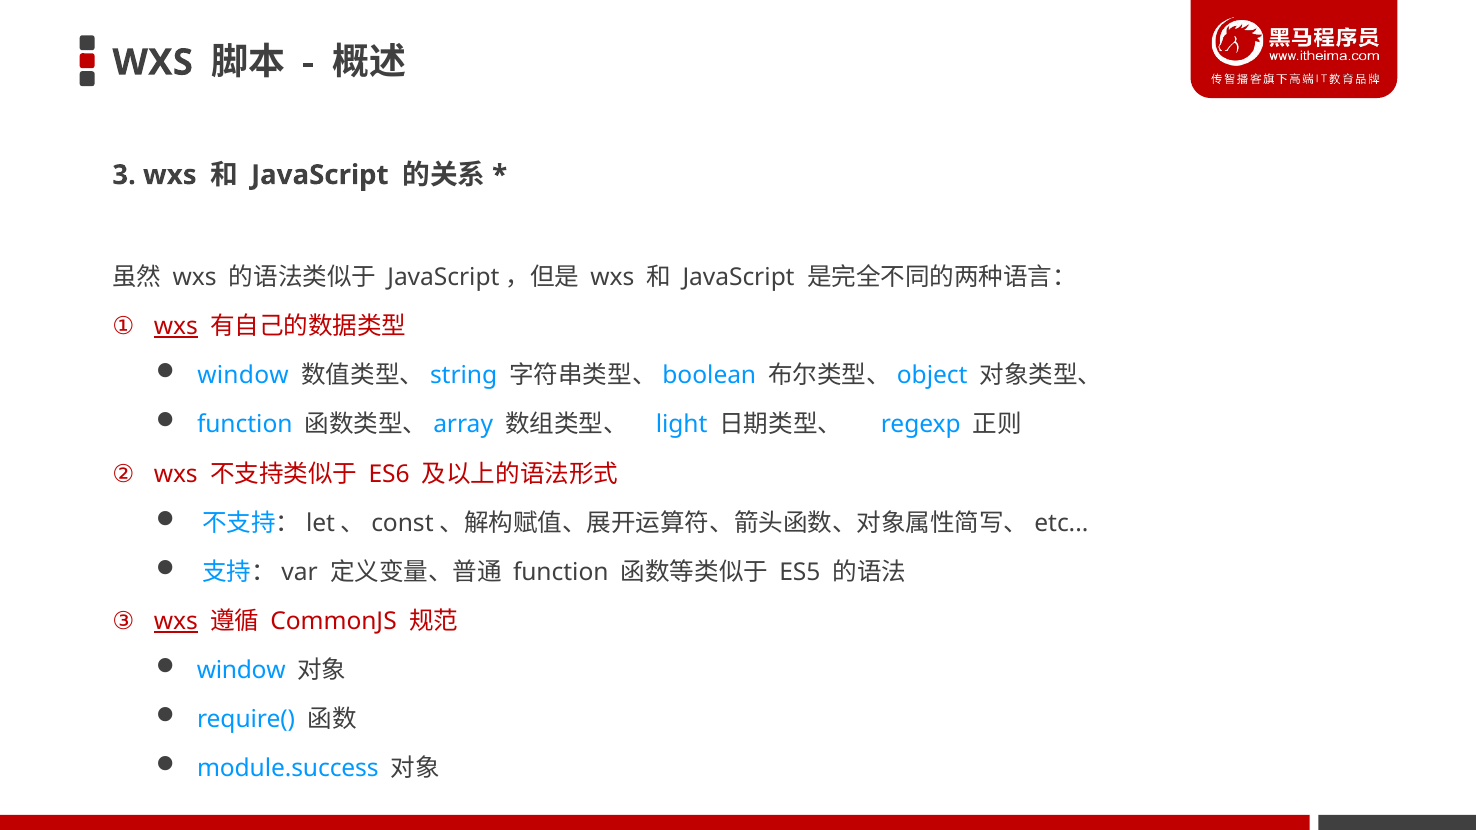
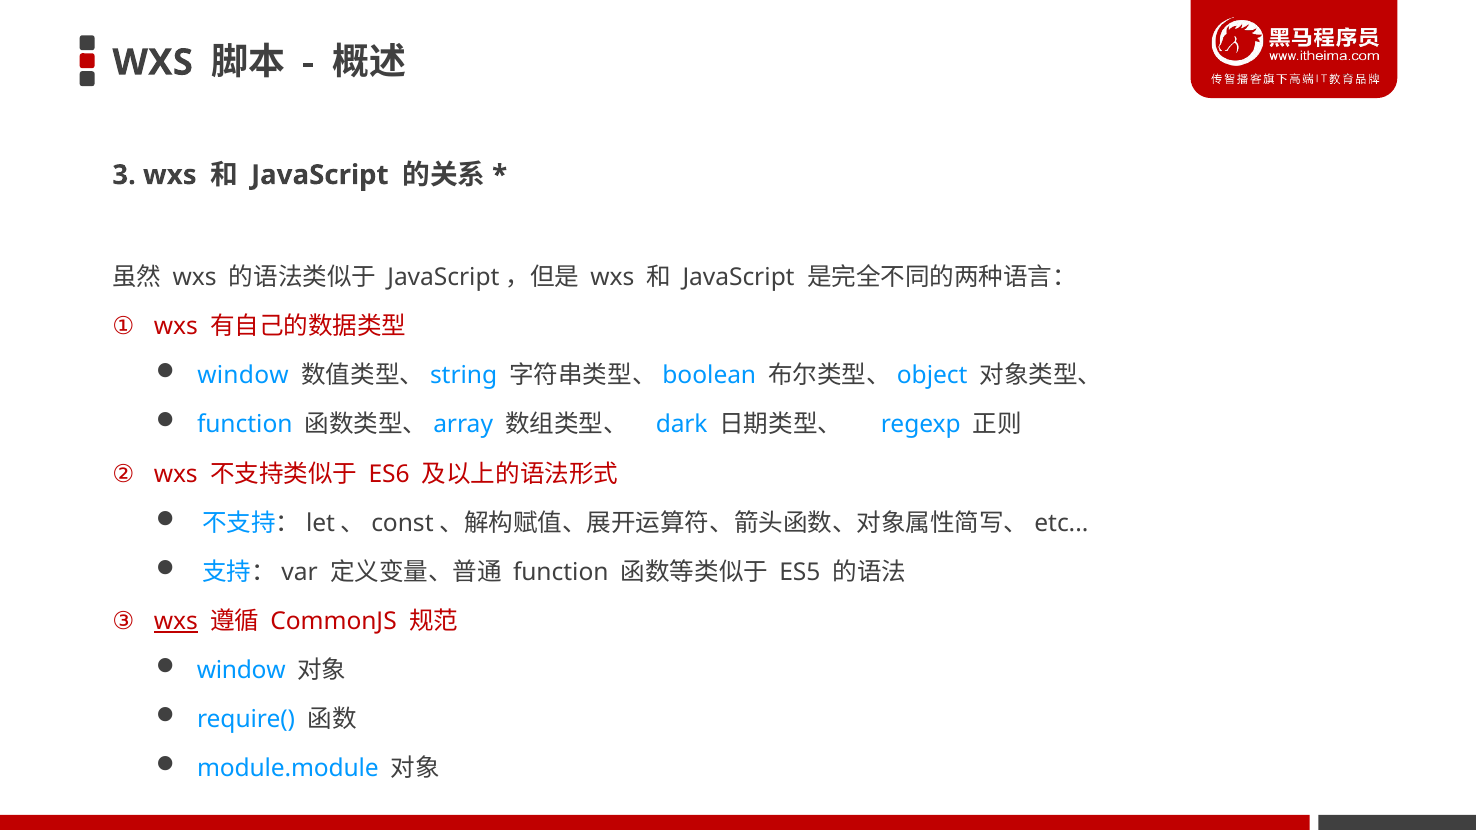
wxs at (176, 327) underline: present -> none
light: light -> dark
module.success: module.success -> module.module
